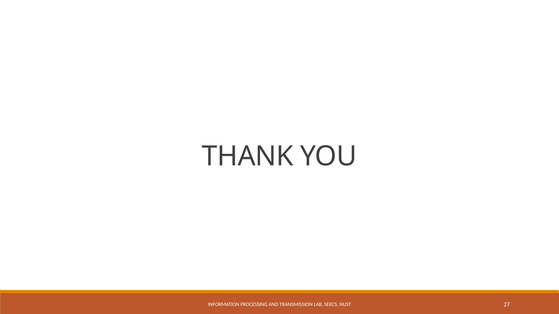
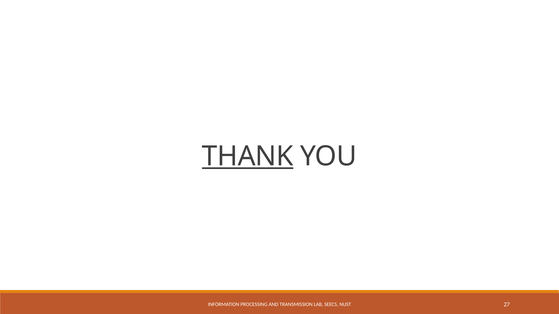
THANK underline: none -> present
